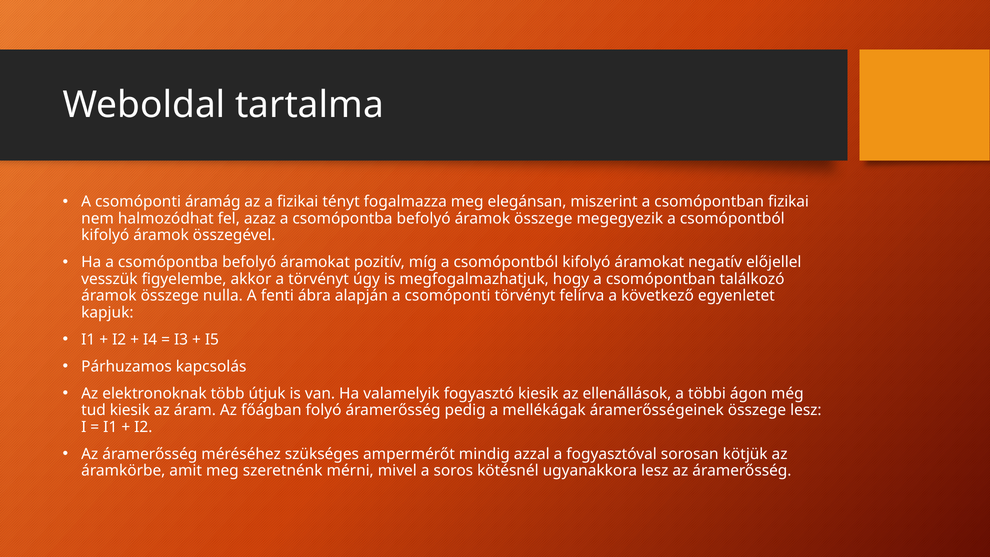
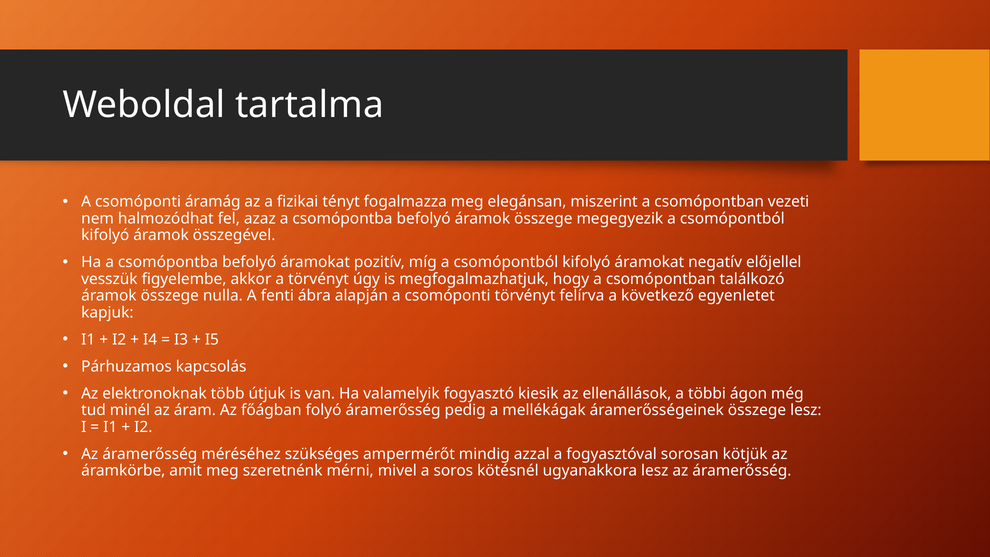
csomópontban fizikai: fizikai -> vezeti
tud kiesik: kiesik -> minél
